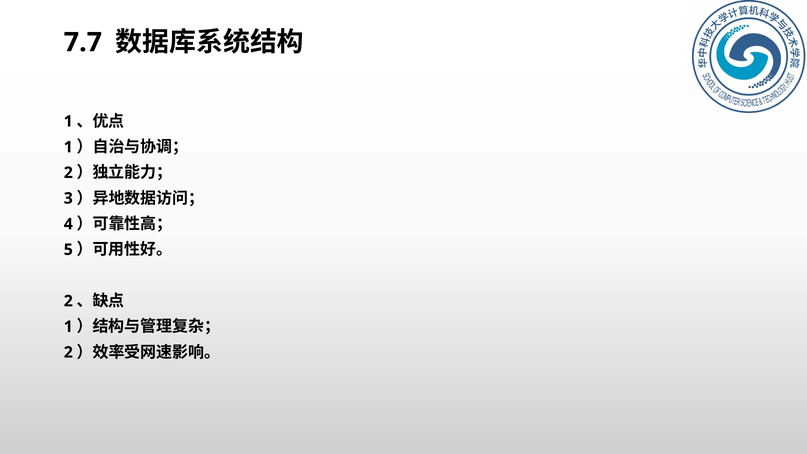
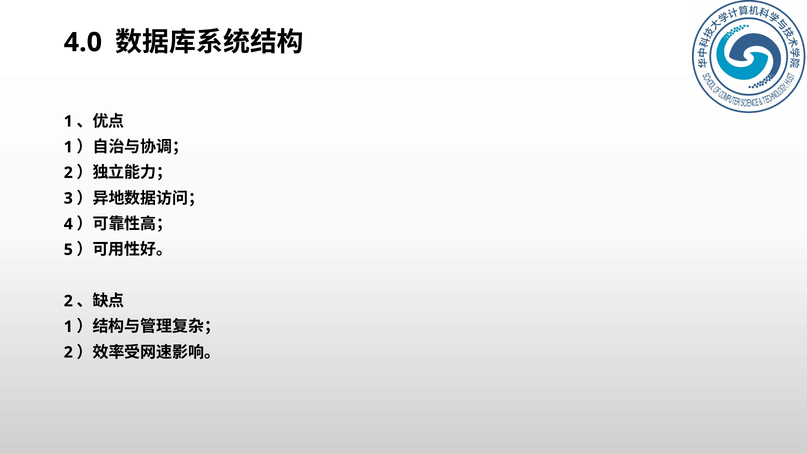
7.7: 7.7 -> 4.0
